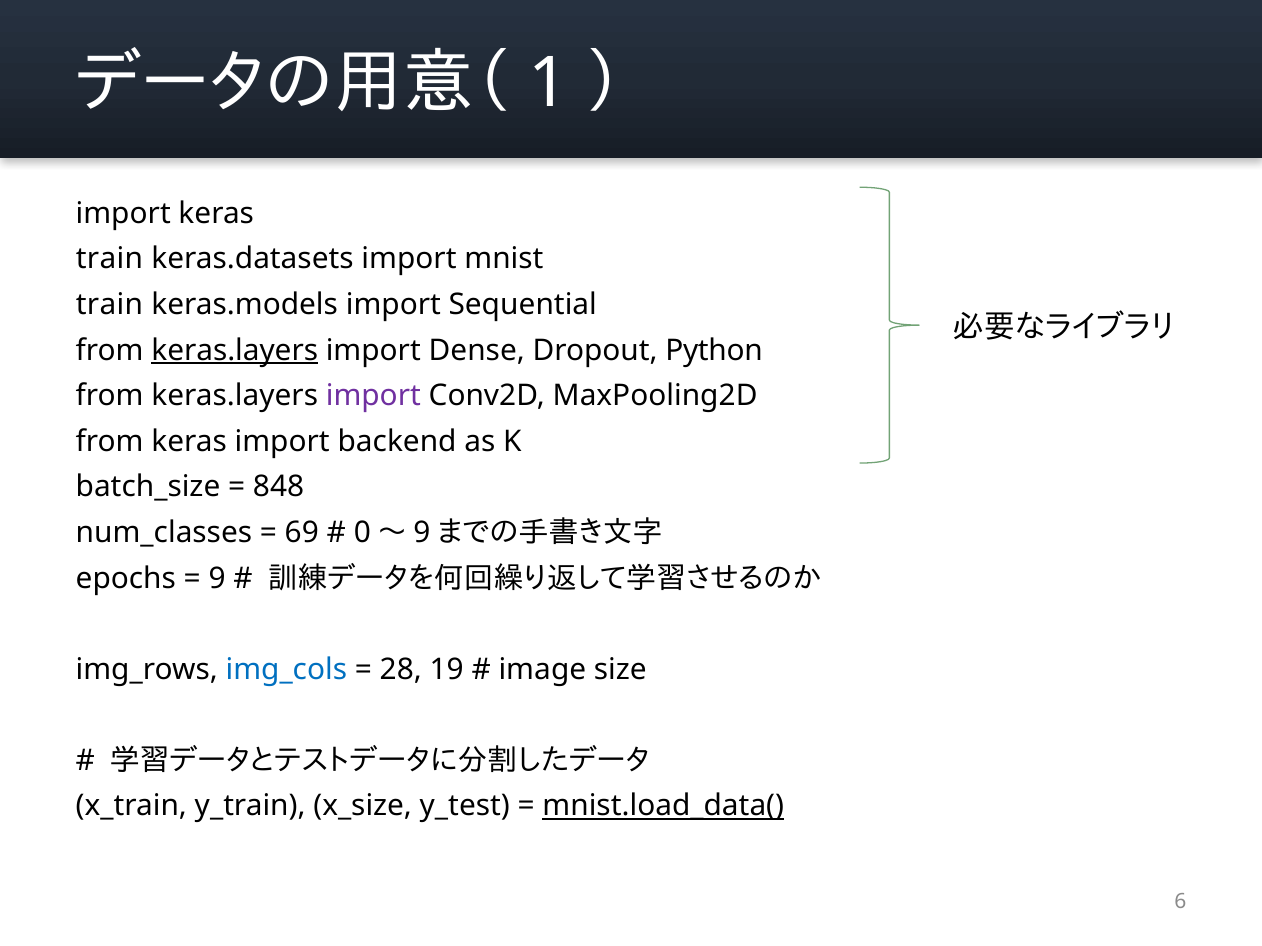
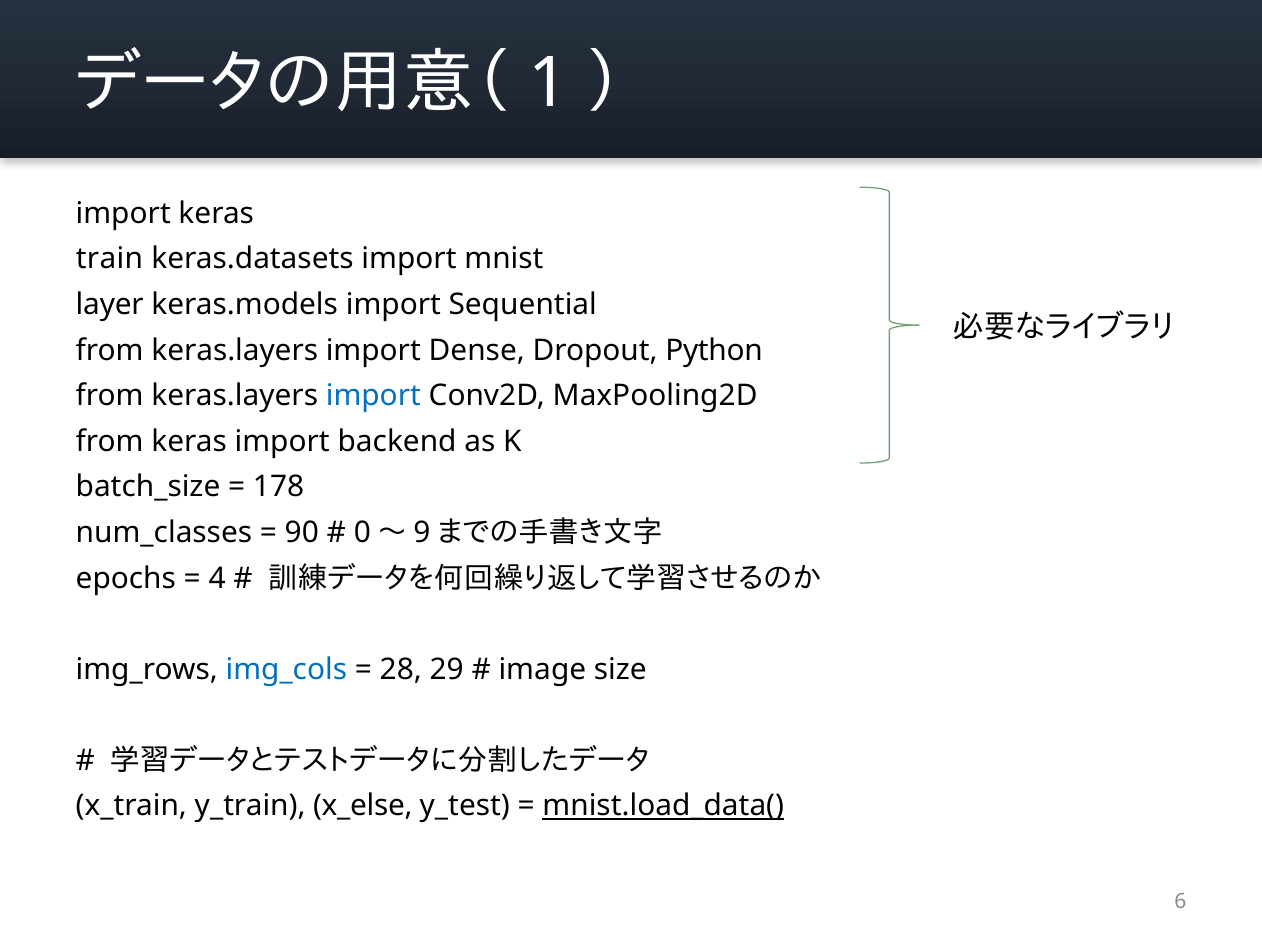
train at (109, 305): train -> layer
keras.layers at (235, 350) underline: present -> none
import at (373, 396) colour: purple -> blue
848: 848 -> 178
69: 69 -> 90
9 at (217, 578): 9 -> 4
19: 19 -> 29
x_size: x_size -> x_else
